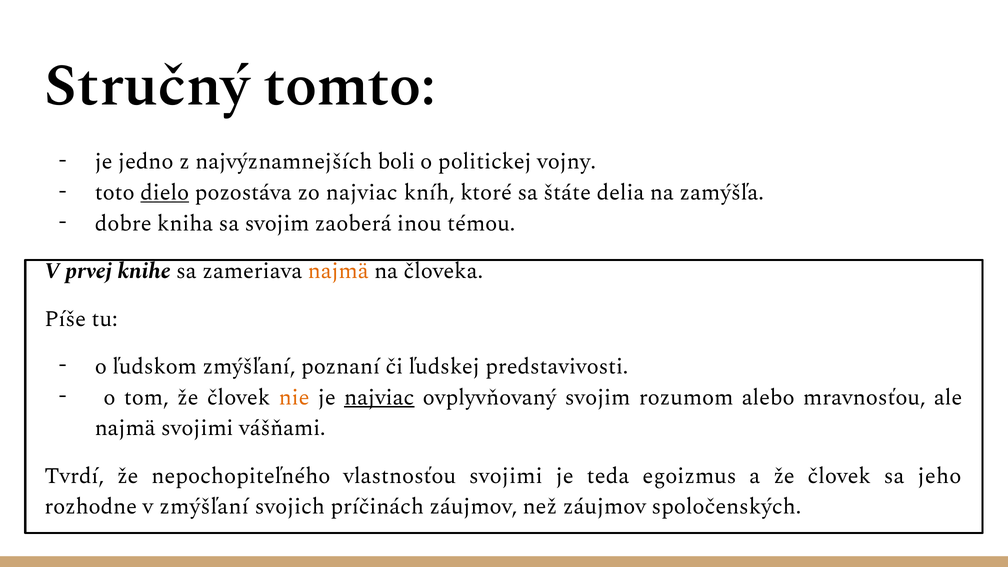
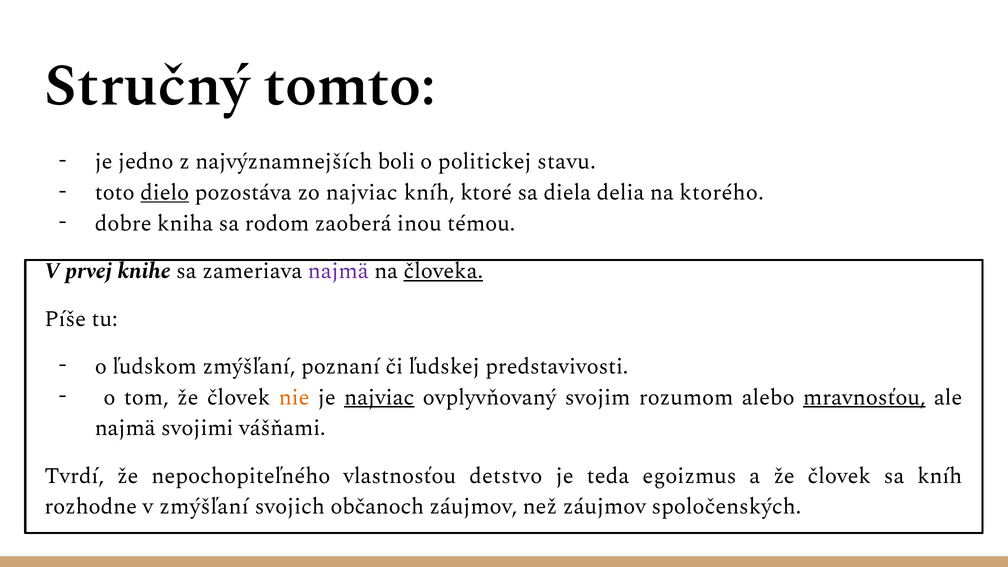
vojny: vojny -> stavu
štáte: štáte -> diela
zamýšľa: zamýšľa -> ktorého
sa svojim: svojim -> rodom
najmä at (338, 271) colour: orange -> purple
človeka underline: none -> present
mravnosťou underline: none -> present
vlastnosťou svojimi: svojimi -> detstvo
sa jeho: jeho -> kníh
príčinách: príčinách -> občanoch
